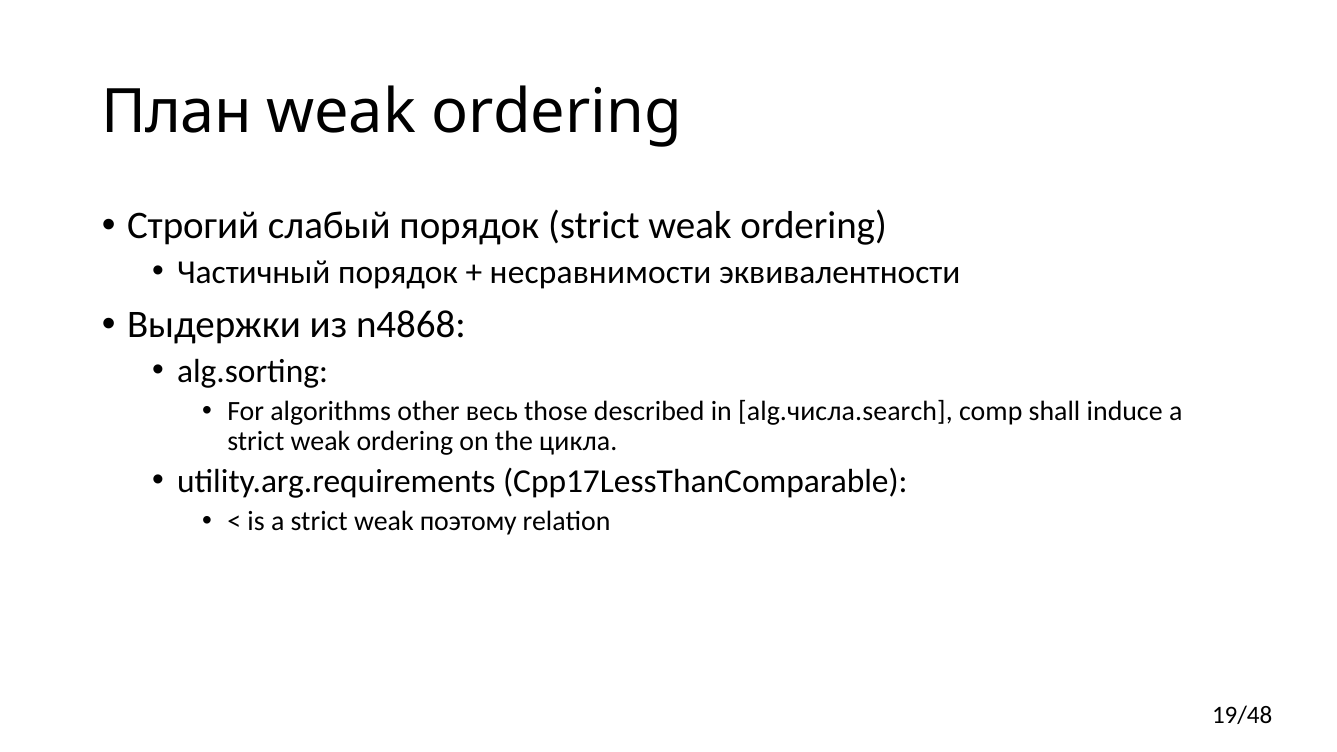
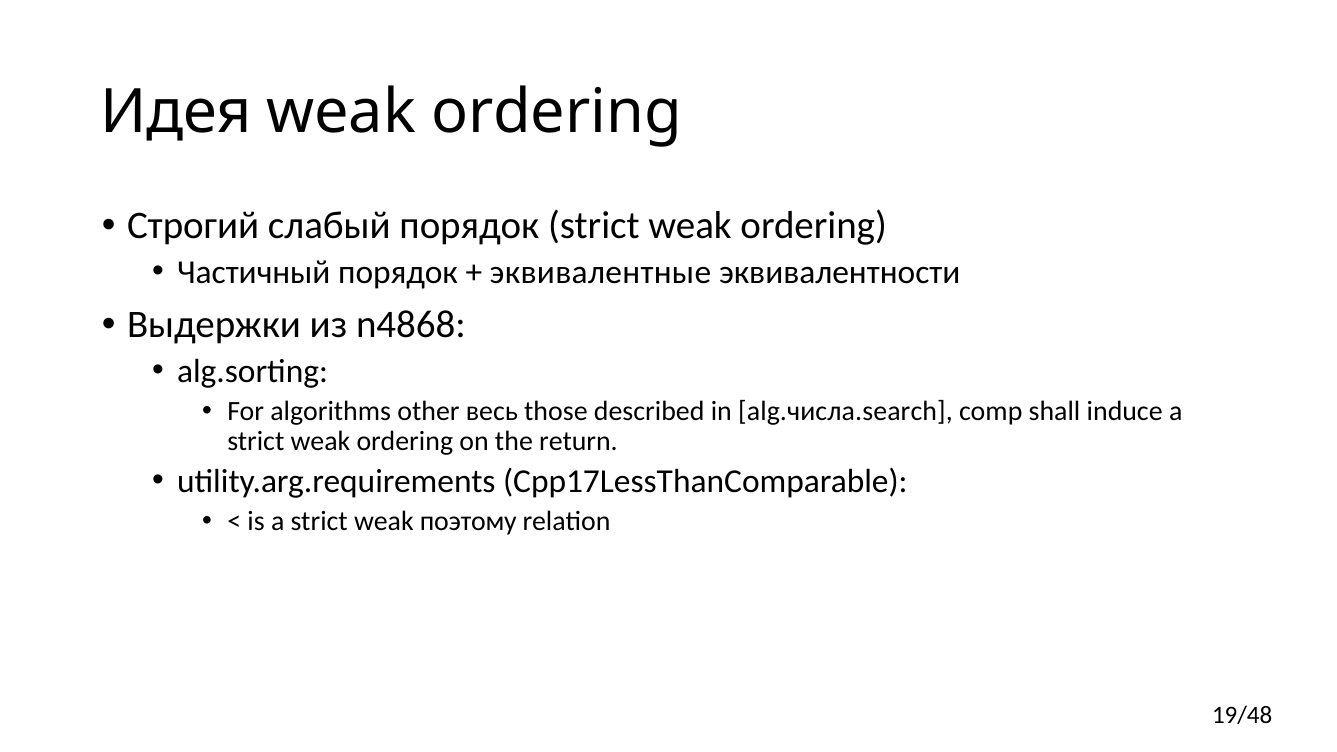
План: План -> Идея
несравнимости: несравнимости -> эквивалентные
цикла: цикла -> return
